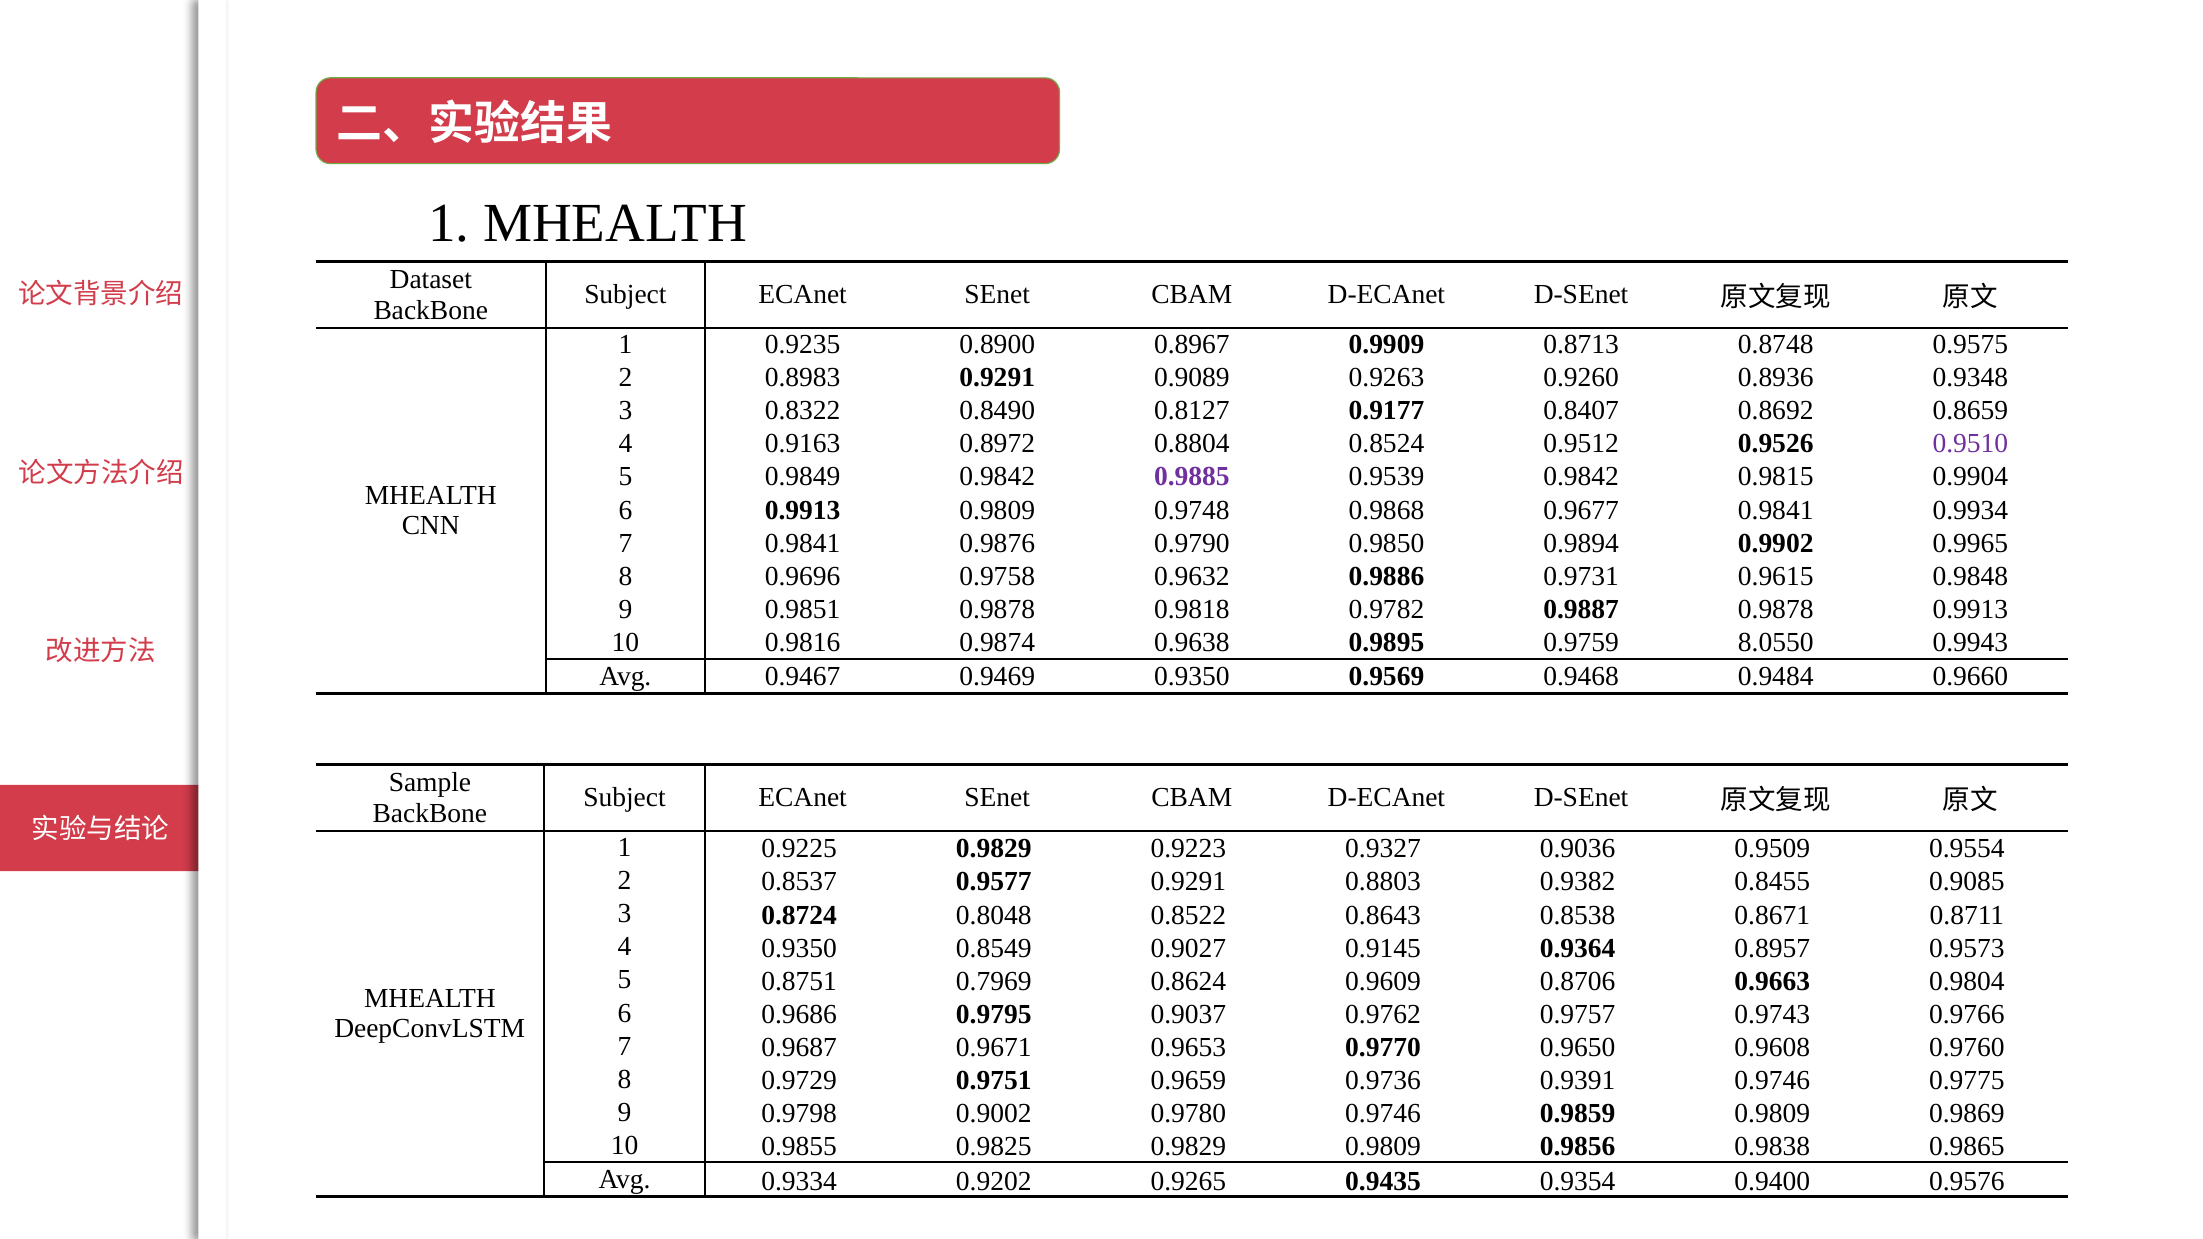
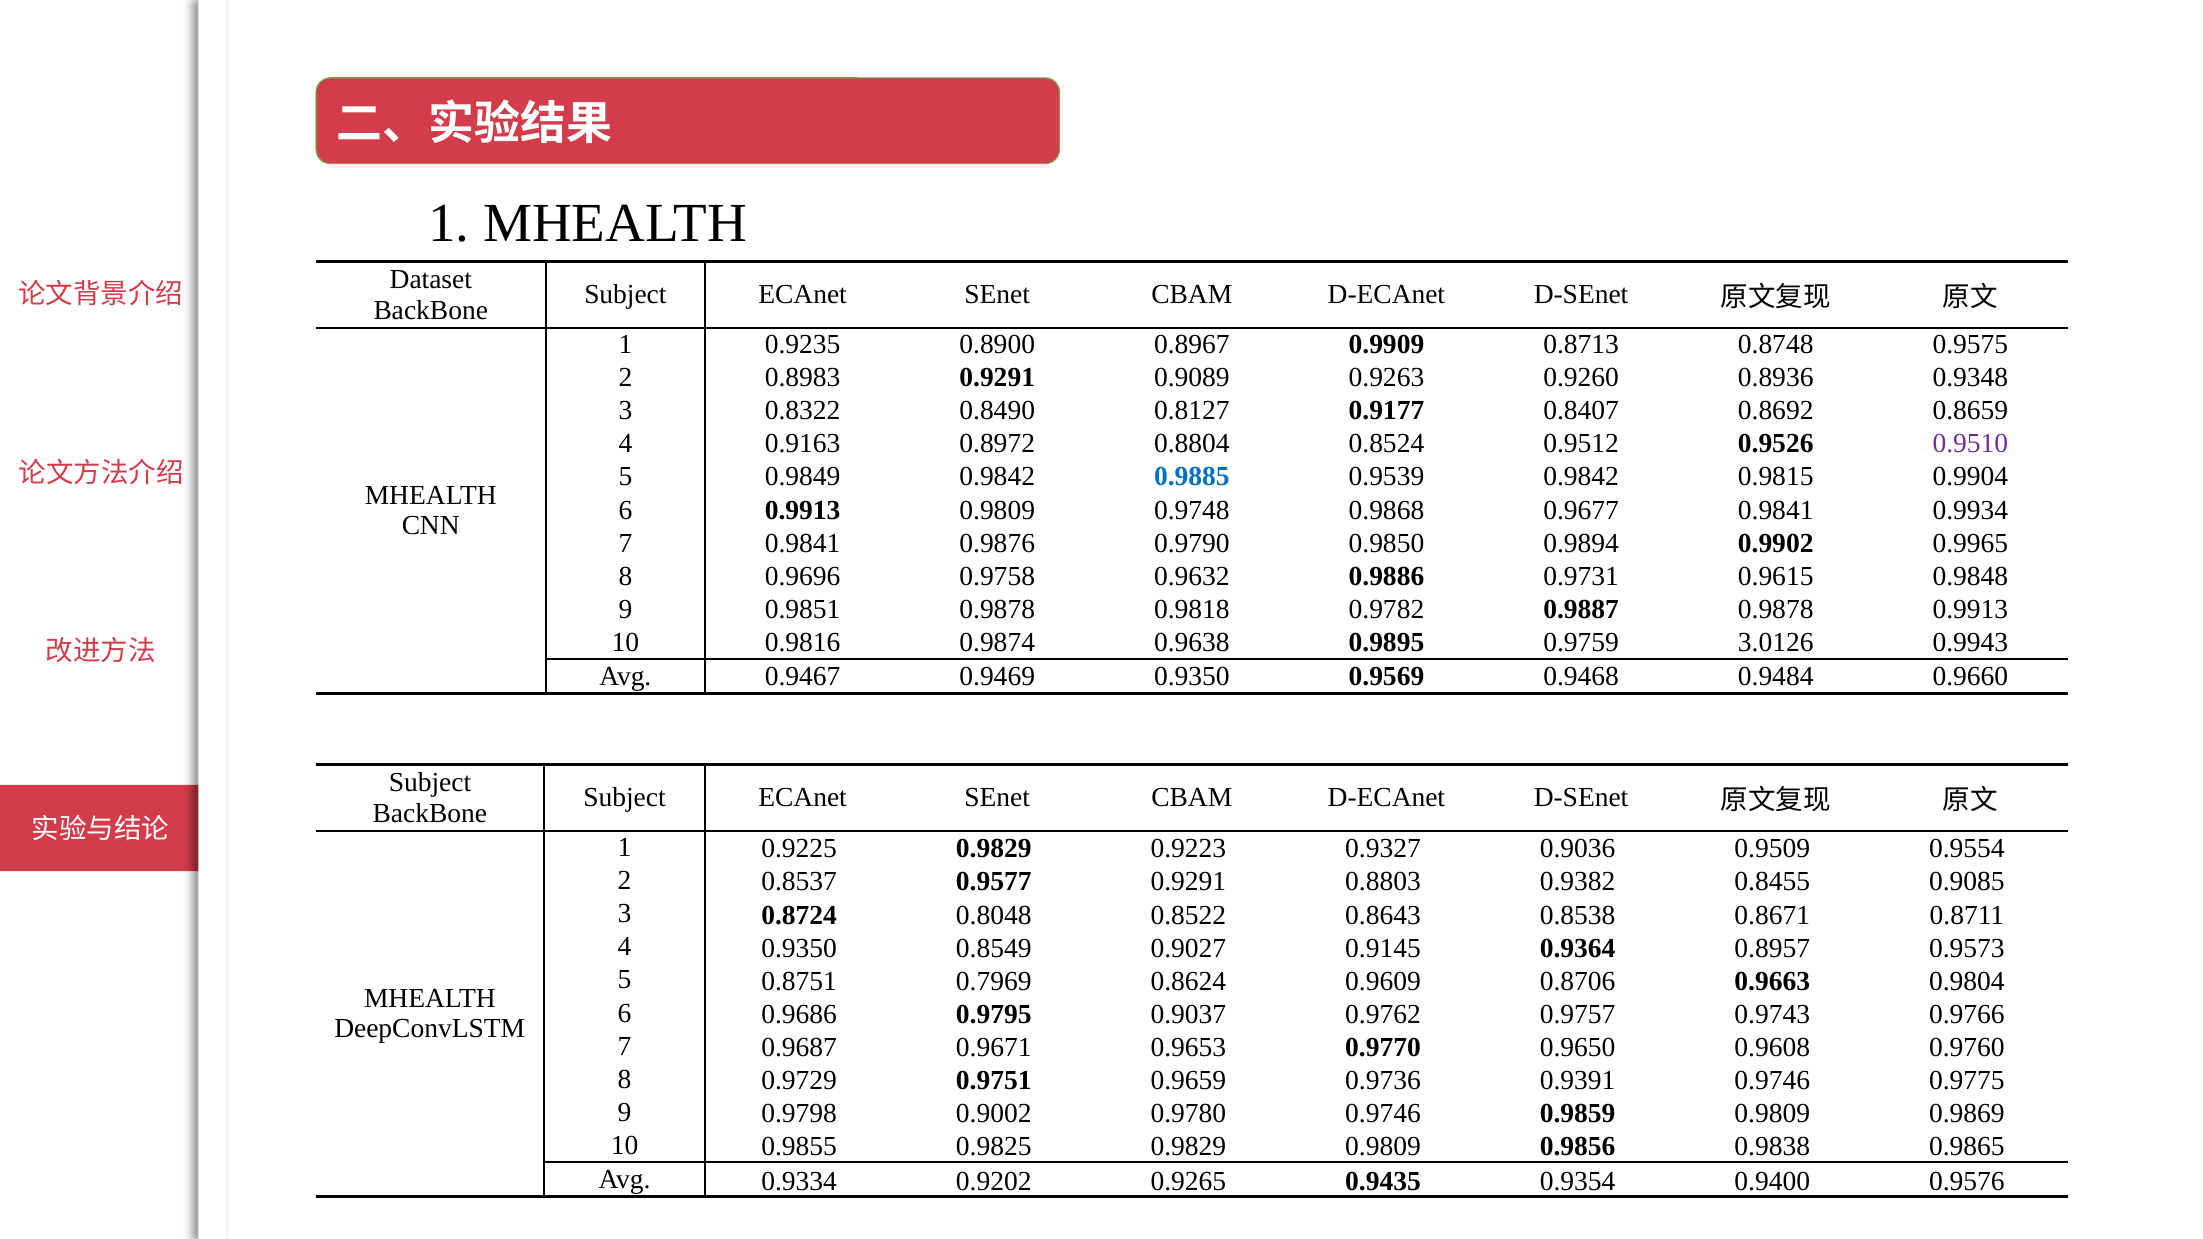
0.9885 colour: purple -> blue
8.0550: 8.0550 -> 3.0126
Sample at (430, 783): Sample -> Subject
